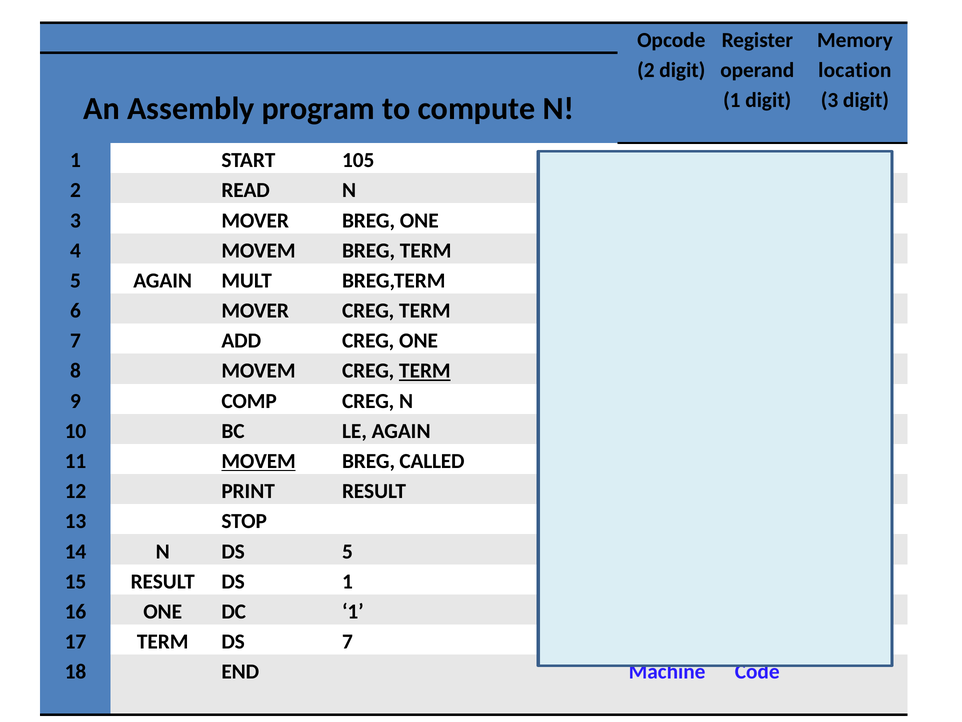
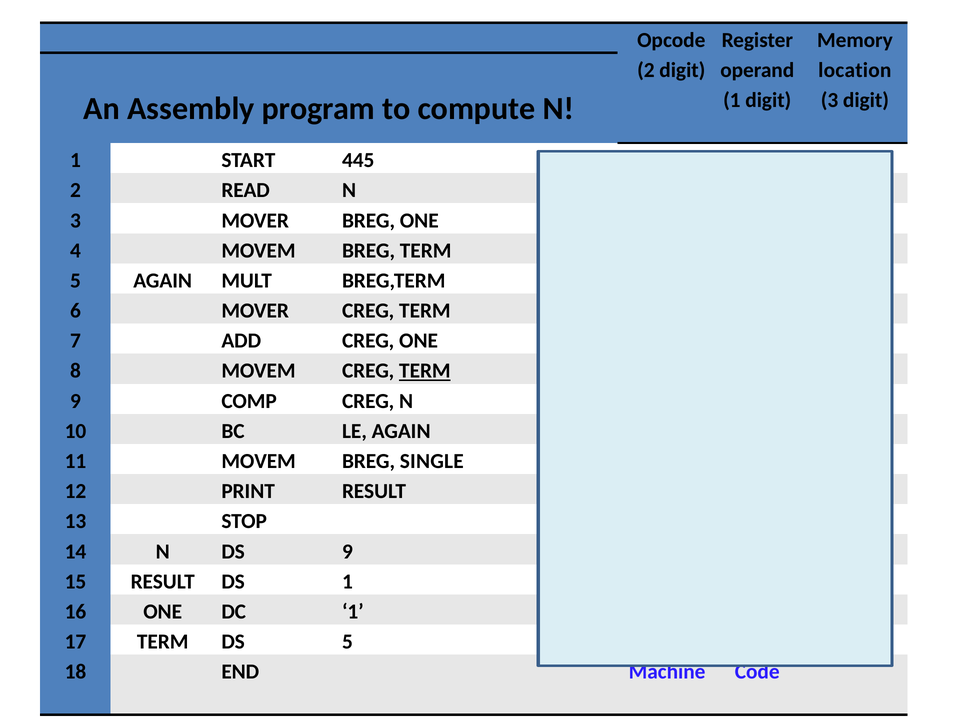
START 105: 105 -> 445
MOVEM at (259, 461) underline: present -> none
CALLED: CALLED -> SINGLE
DS 5: 5 -> 9
DS 7: 7 -> 5
